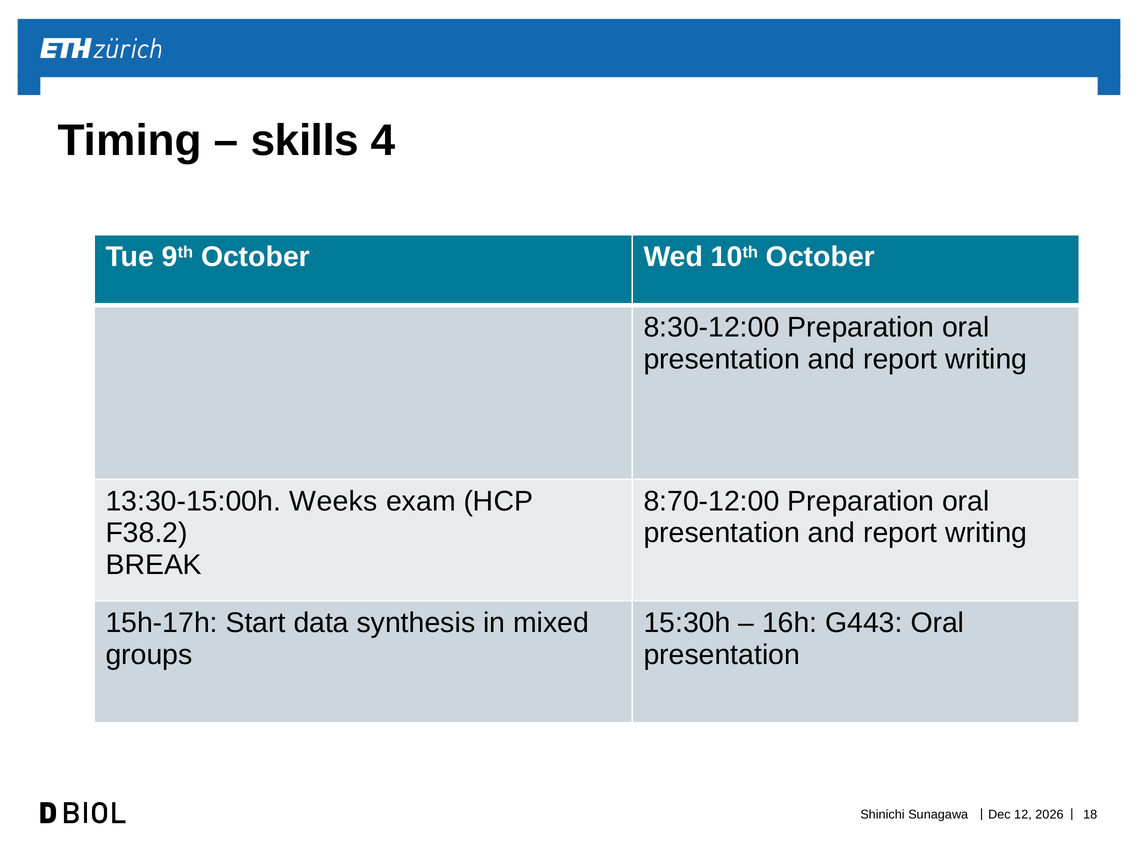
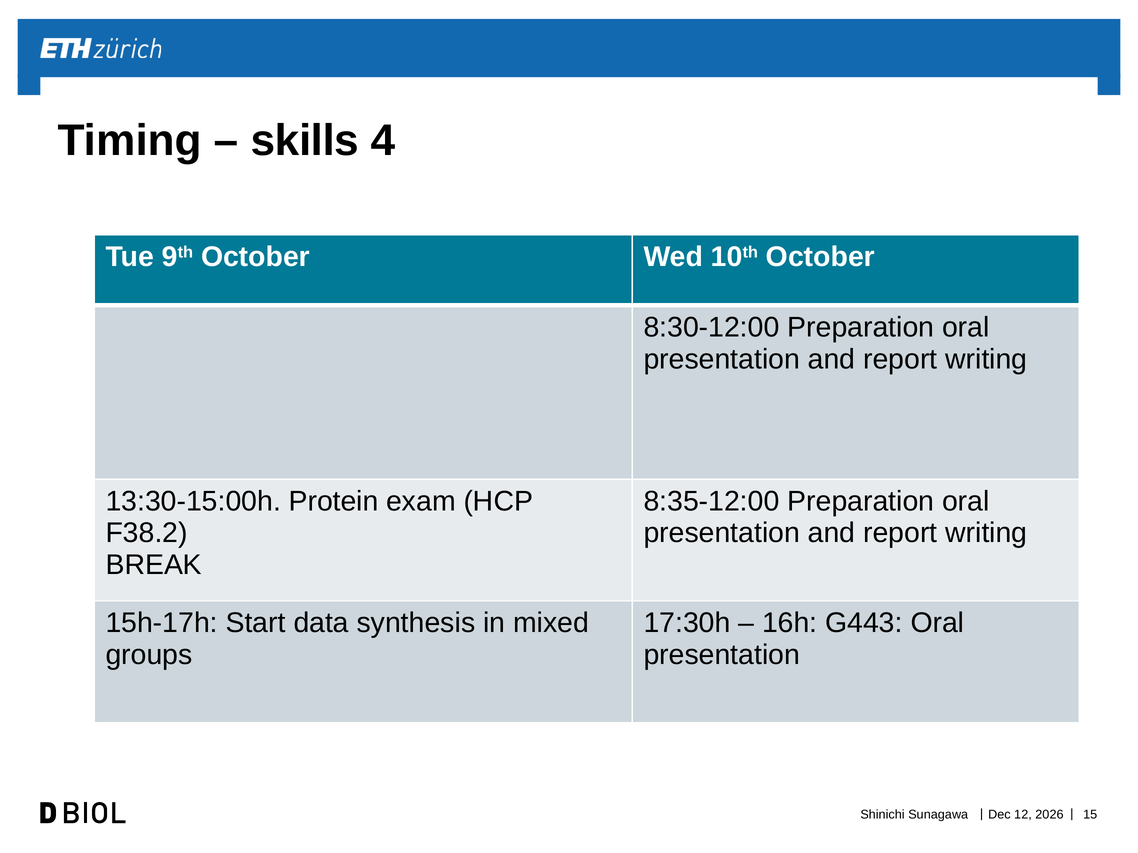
Weeks: Weeks -> Protein
8:70-12:00: 8:70-12:00 -> 8:35-12:00
15:30h: 15:30h -> 17:30h
18: 18 -> 15
